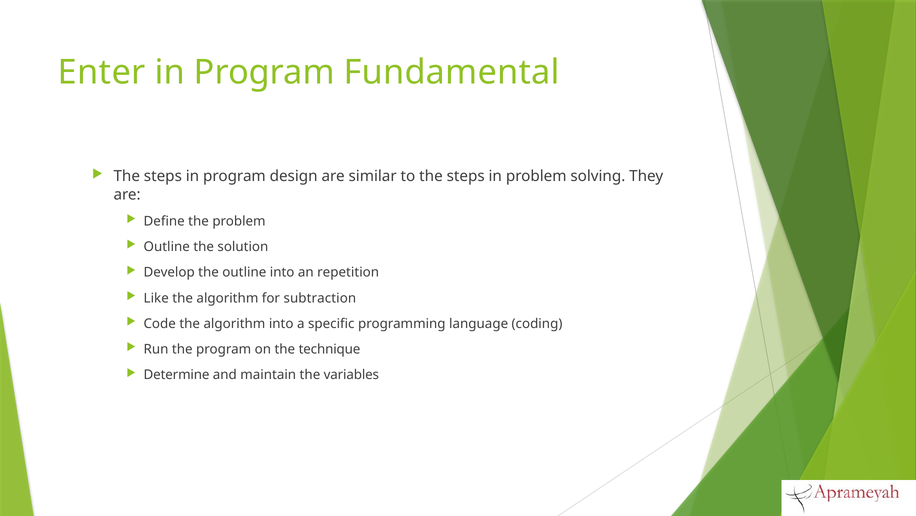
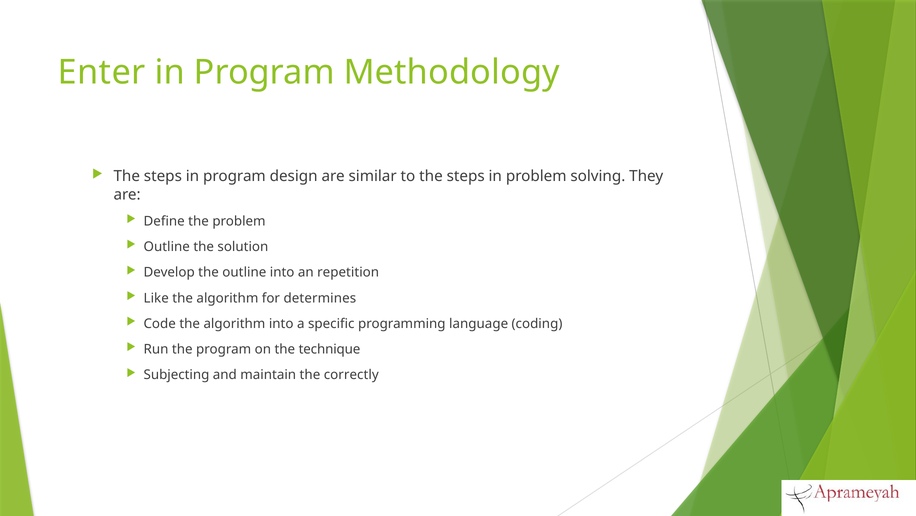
Fundamental: Fundamental -> Methodology
subtraction: subtraction -> determines
Determine: Determine -> Subjecting
variables: variables -> correctly
